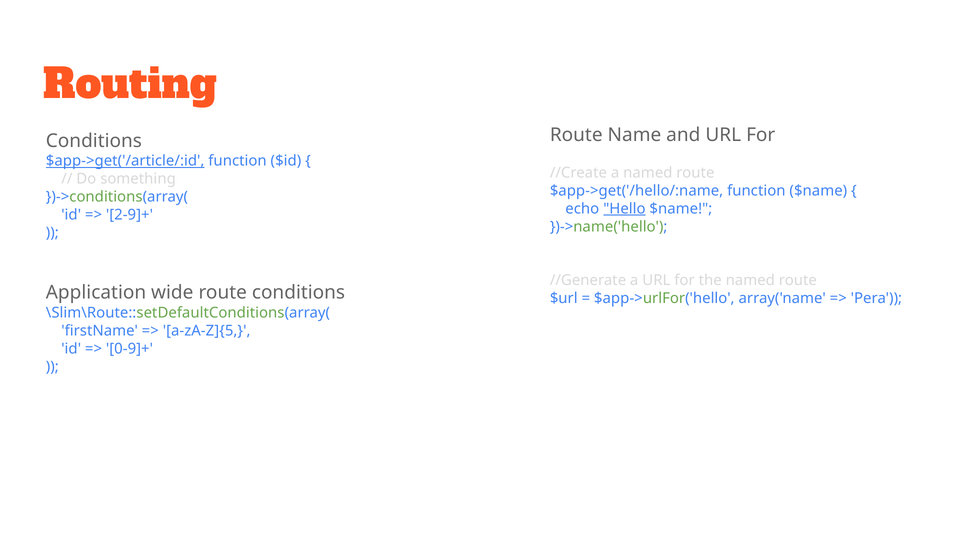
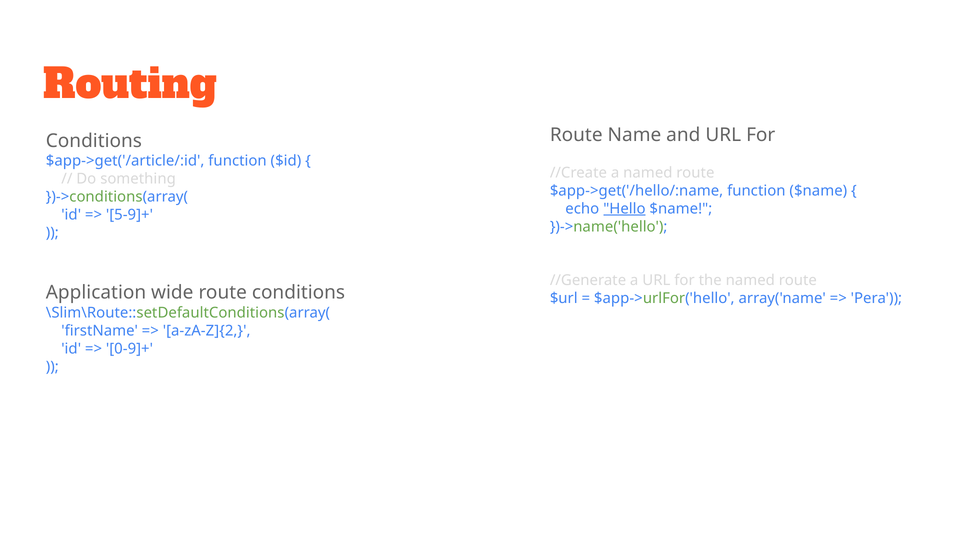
$app->get('/article/:id underline: present -> none
2-9]+: 2-9]+ -> 5-9]+
a-zA-Z]{5: a-zA-Z]{5 -> a-zA-Z]{2
